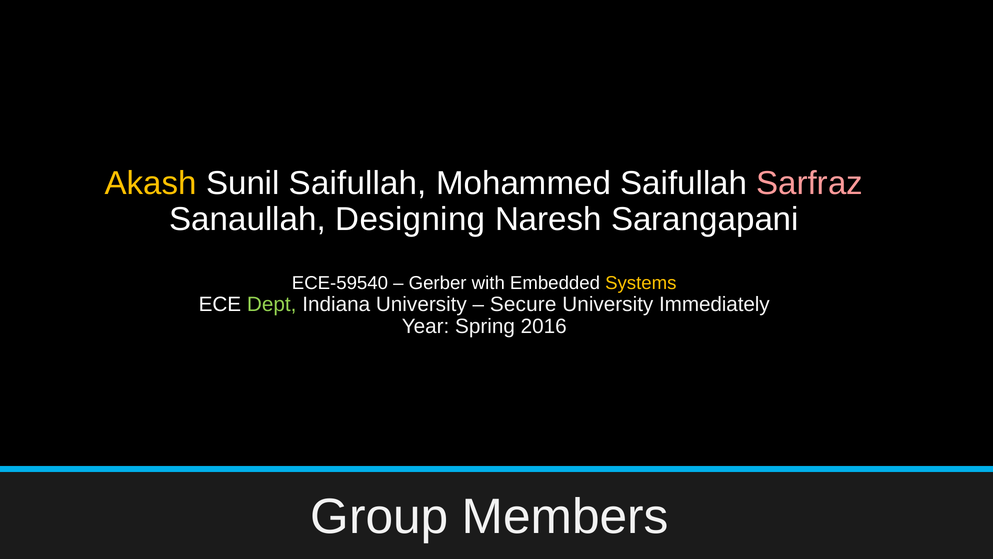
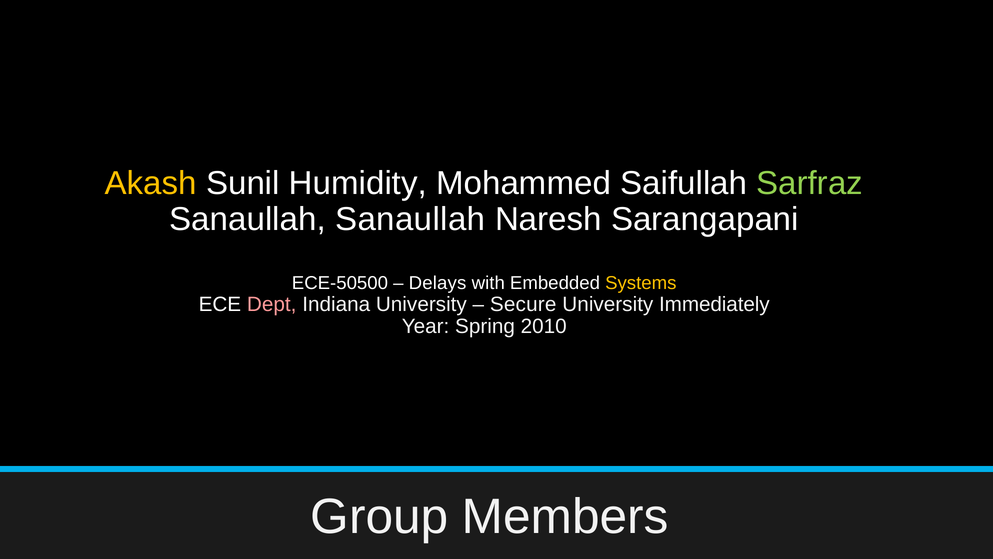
Sunil Saifullah: Saifullah -> Humidity
Sarfraz colour: pink -> light green
Sanaullah Designing: Designing -> Sanaullah
ECE-59540: ECE-59540 -> ECE-50500
Gerber: Gerber -> Delays
Dept colour: light green -> pink
2016: 2016 -> 2010
